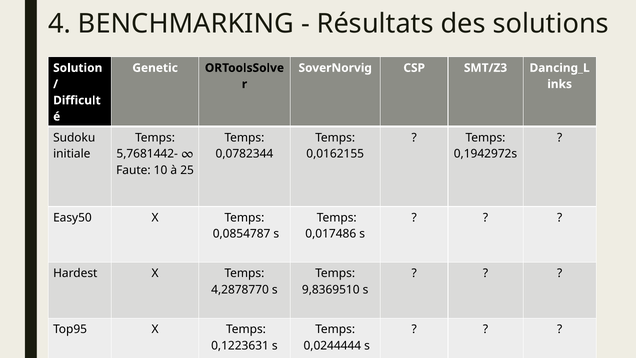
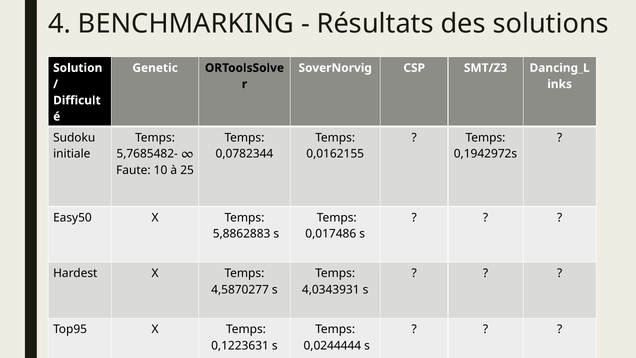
5,7681442-: 5,7681442- -> 5,7685482-
0,0854787: 0,0854787 -> 5,8862883
4,2878770: 4,2878770 -> 4,5870277
9,8369510: 9,8369510 -> 4,0343931
